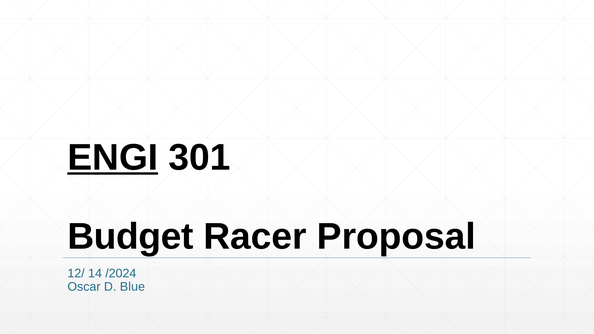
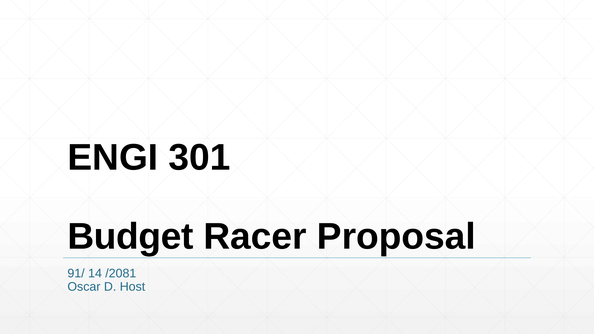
ENGI underline: present -> none
12/: 12/ -> 91/
/2024: /2024 -> /2081
Blue: Blue -> Host
